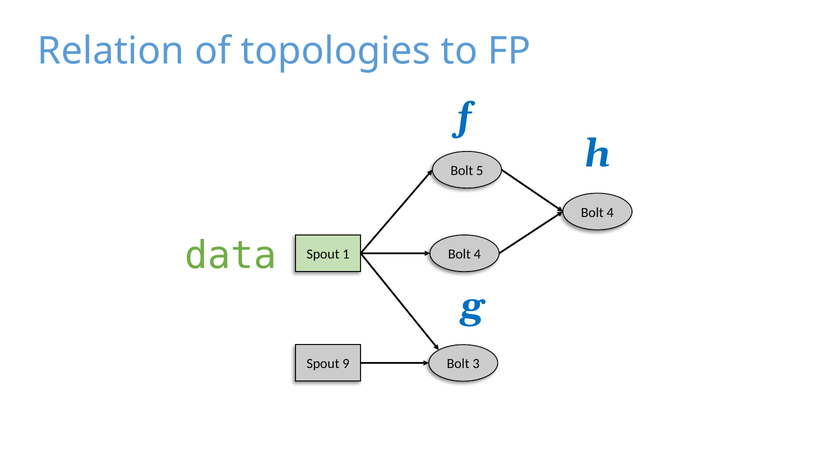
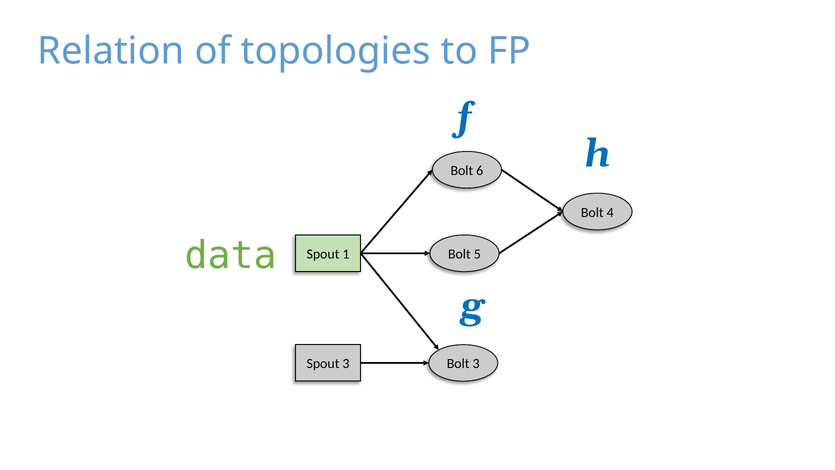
5: 5 -> 6
4 at (477, 254): 4 -> 5
Spout 9: 9 -> 3
